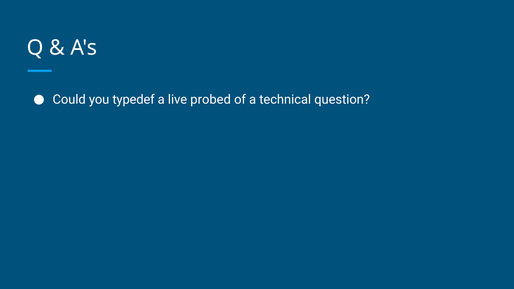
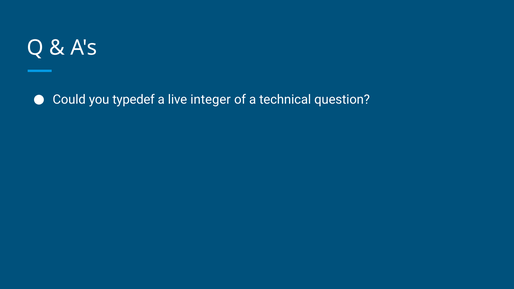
probed: probed -> integer
